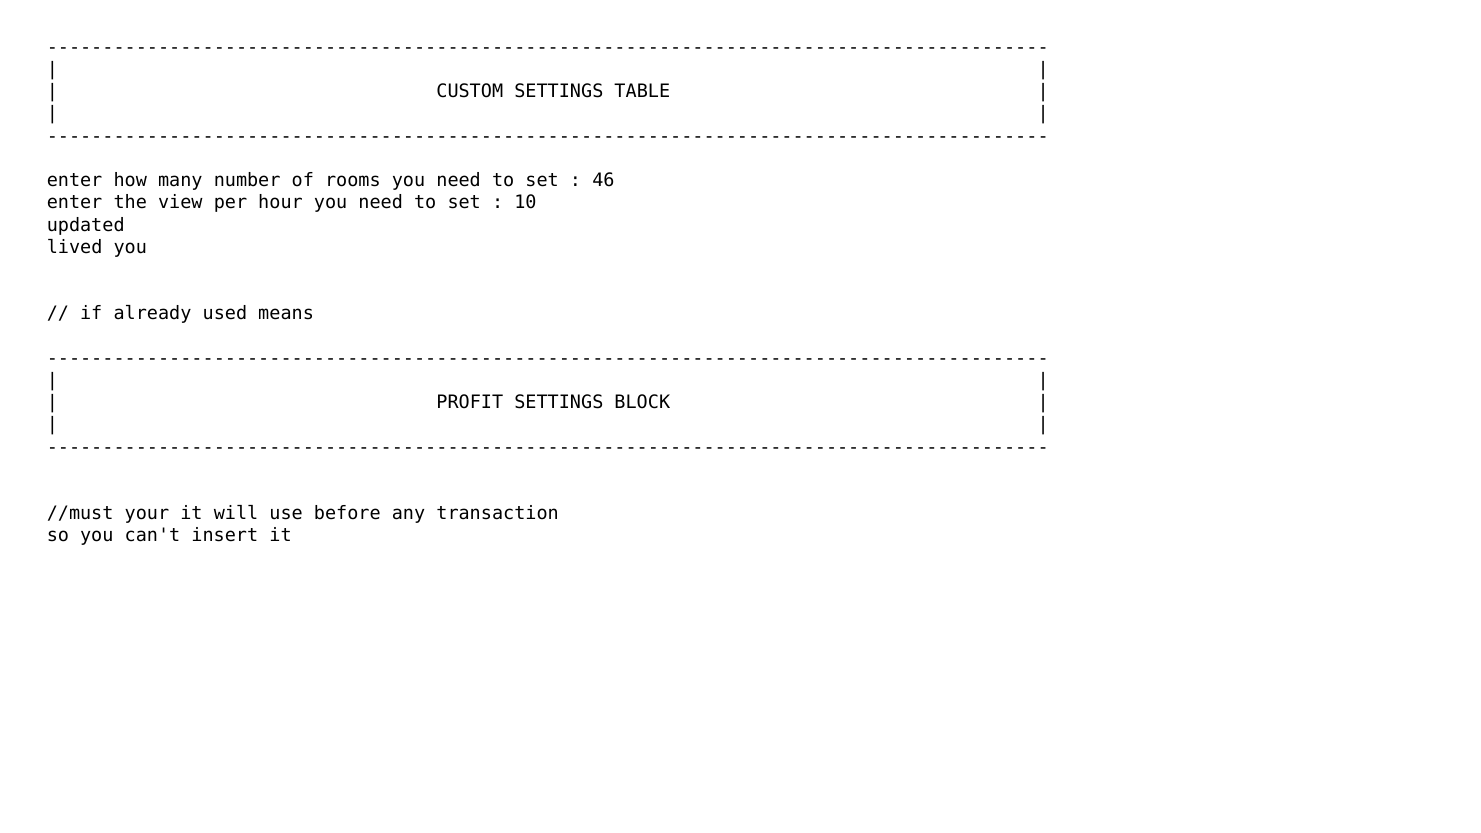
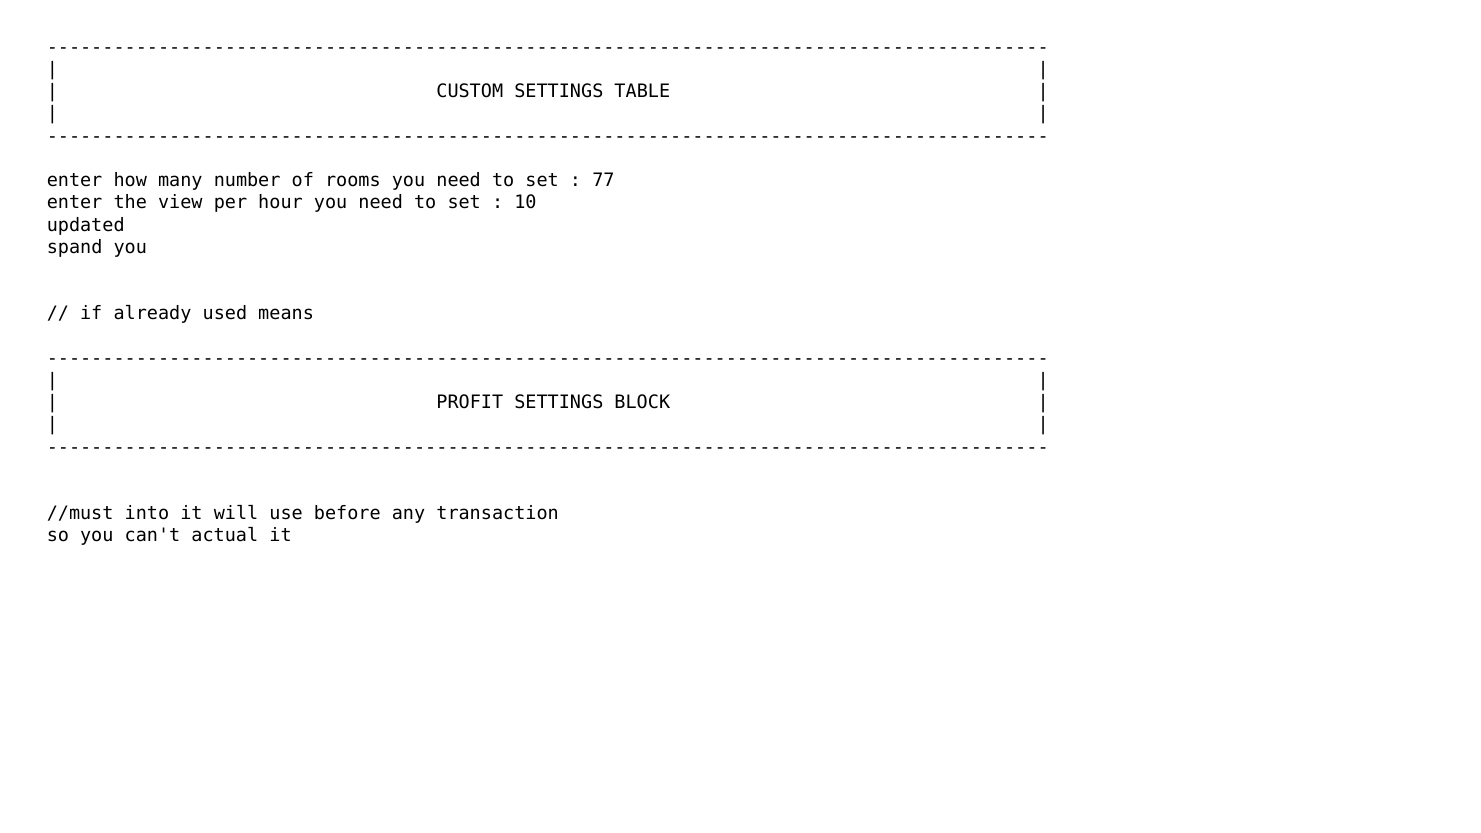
46: 46 -> 77
lived: lived -> spand
your: your -> into
insert: insert -> actual
